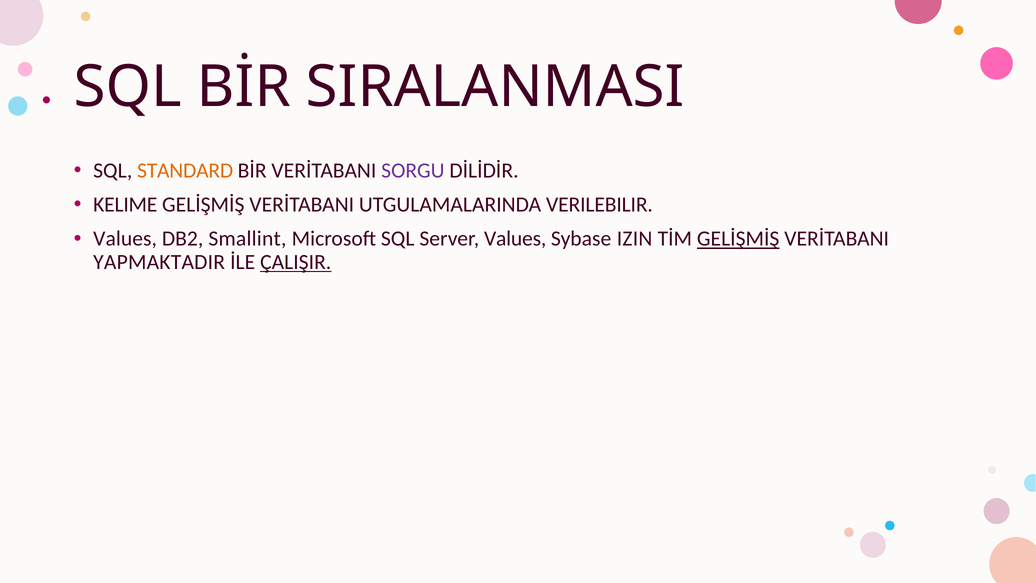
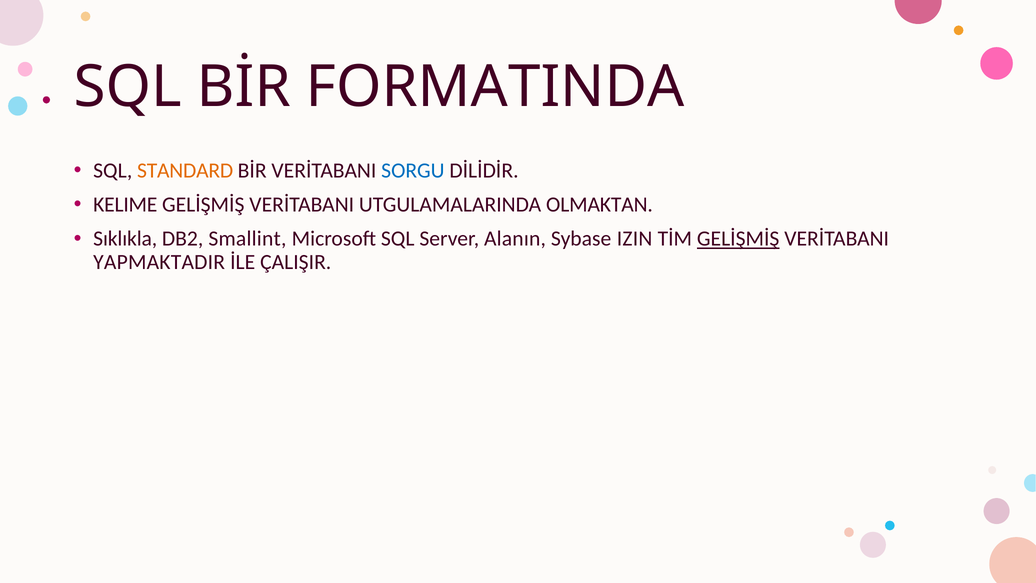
SIRALANMASI: SIRALANMASI -> FORMATINDA
SORGU colour: purple -> blue
VERILEBILIR: VERILEBILIR -> OLMAKTAN
Values at (125, 239): Values -> Sıklıkla
Server Values: Values -> Alanın
ÇALIŞIR underline: present -> none
